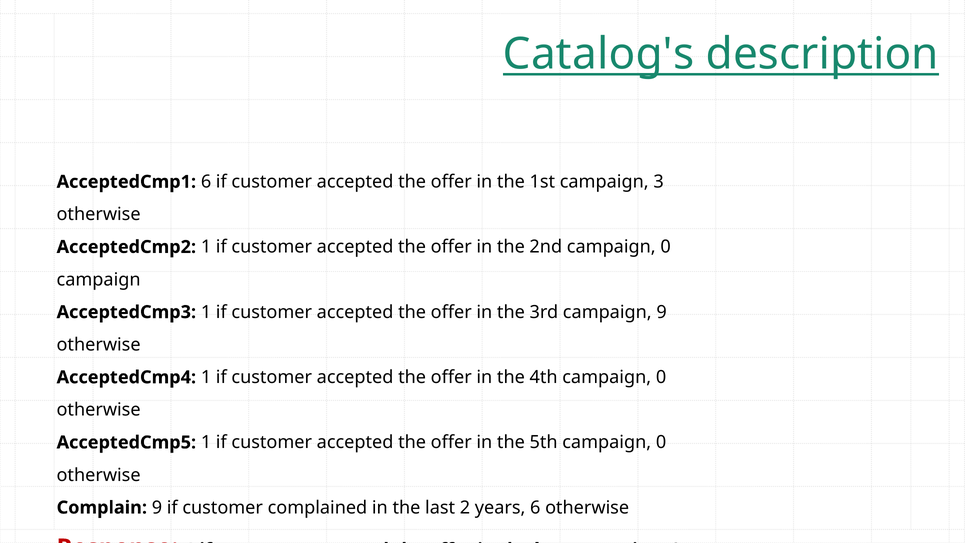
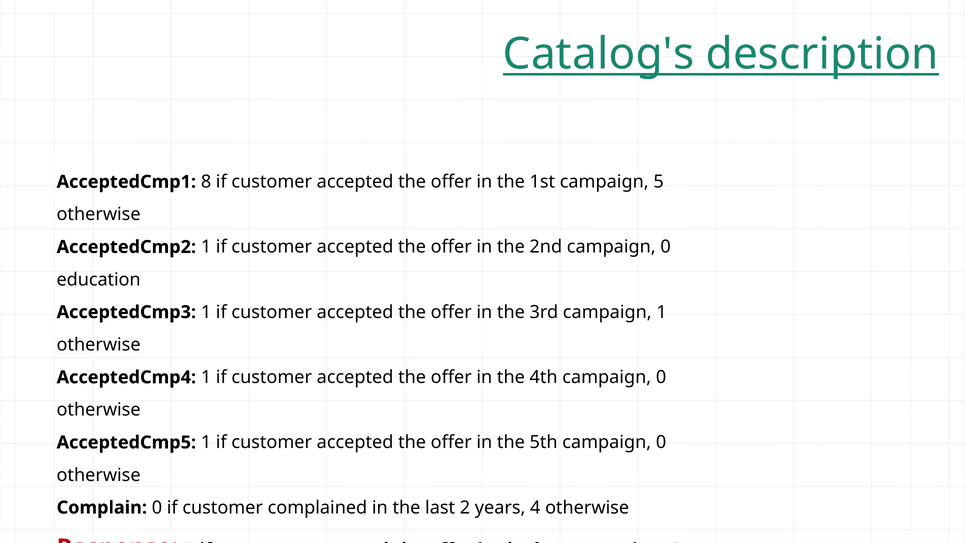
AcceptedCmp1 6: 6 -> 8
3: 3 -> 5
campaign at (99, 279): campaign -> education
campaign 9: 9 -> 1
Complain 9: 9 -> 0
years 6: 6 -> 4
